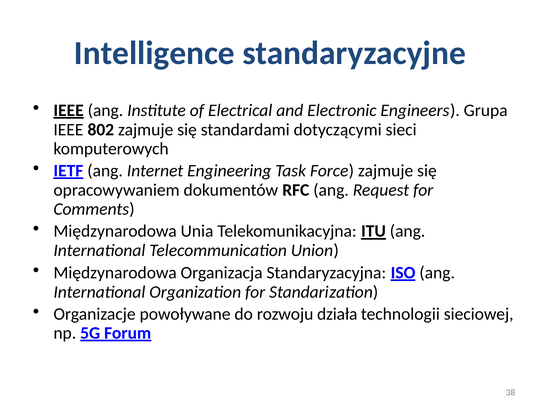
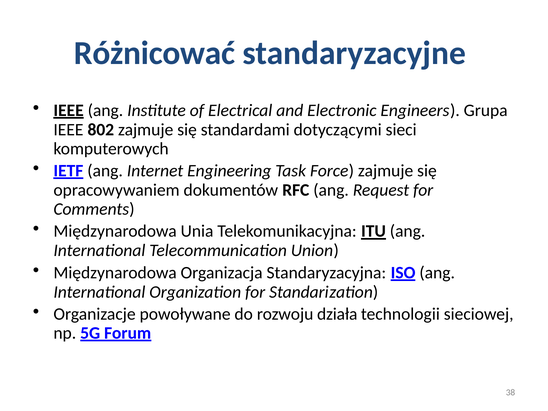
Intelligence: Intelligence -> Różnicować
